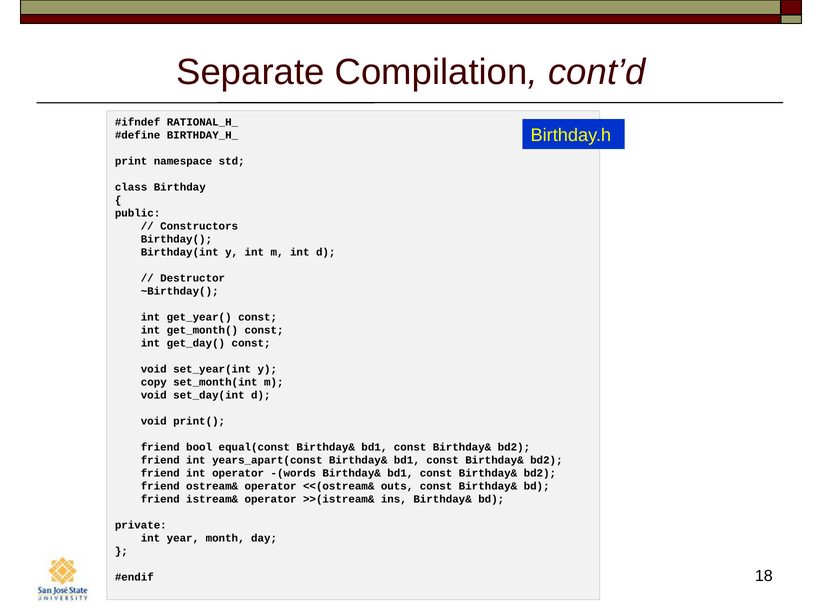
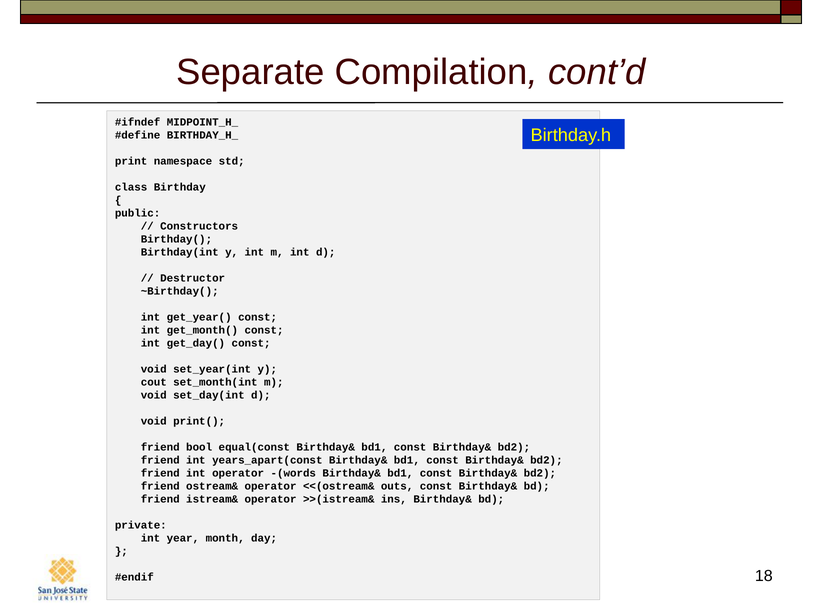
RATIONAL_H_: RATIONAL_H_ -> MIDPOINT_H_
copy: copy -> cout
